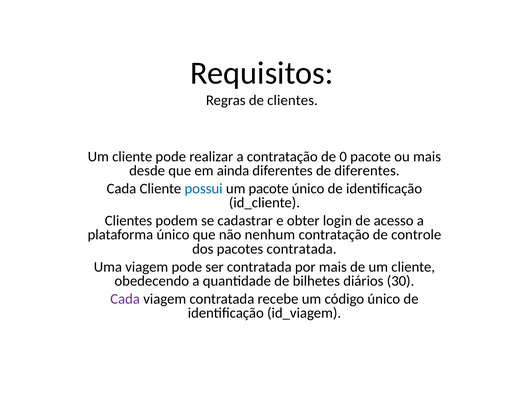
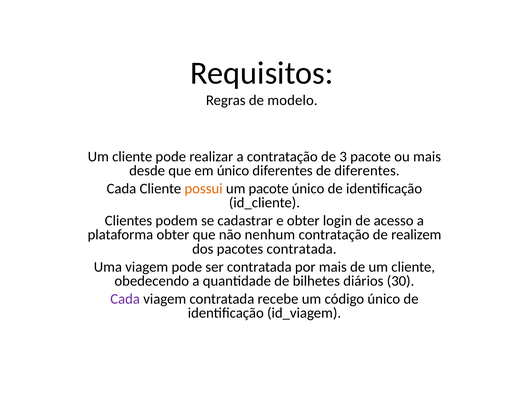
de clientes: clientes -> modelo
0: 0 -> 3
em ainda: ainda -> único
possui colour: blue -> orange
plataforma único: único -> obter
controle: controle -> realizem
